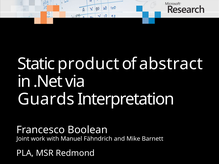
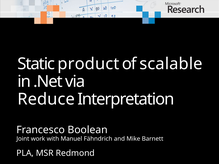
abstract: abstract -> scalable
Guards: Guards -> Reduce
